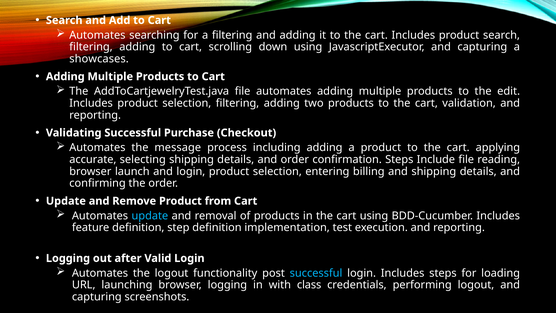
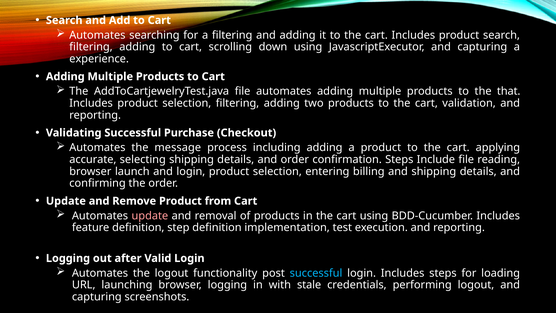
showcases: showcases -> experience
edit: edit -> that
update at (150, 216) colour: light blue -> pink
class: class -> stale
